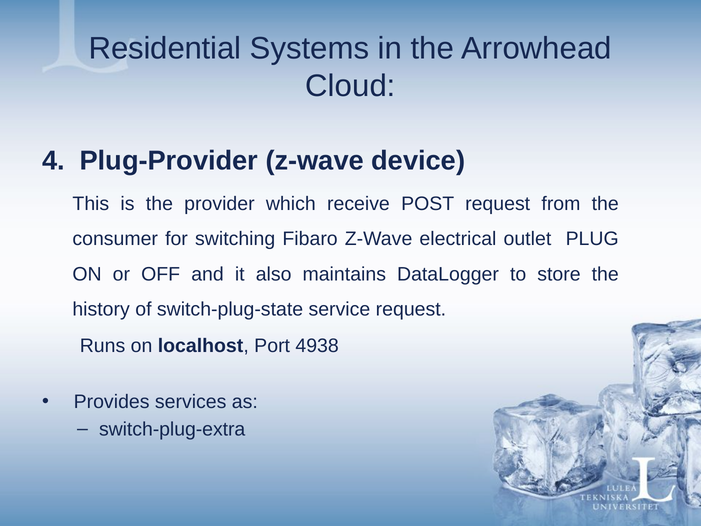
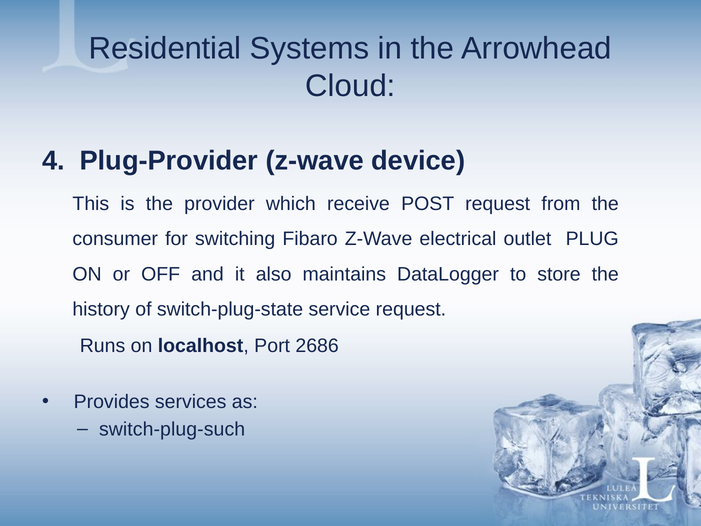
4938: 4938 -> 2686
switch-plug-extra: switch-plug-extra -> switch-plug-such
